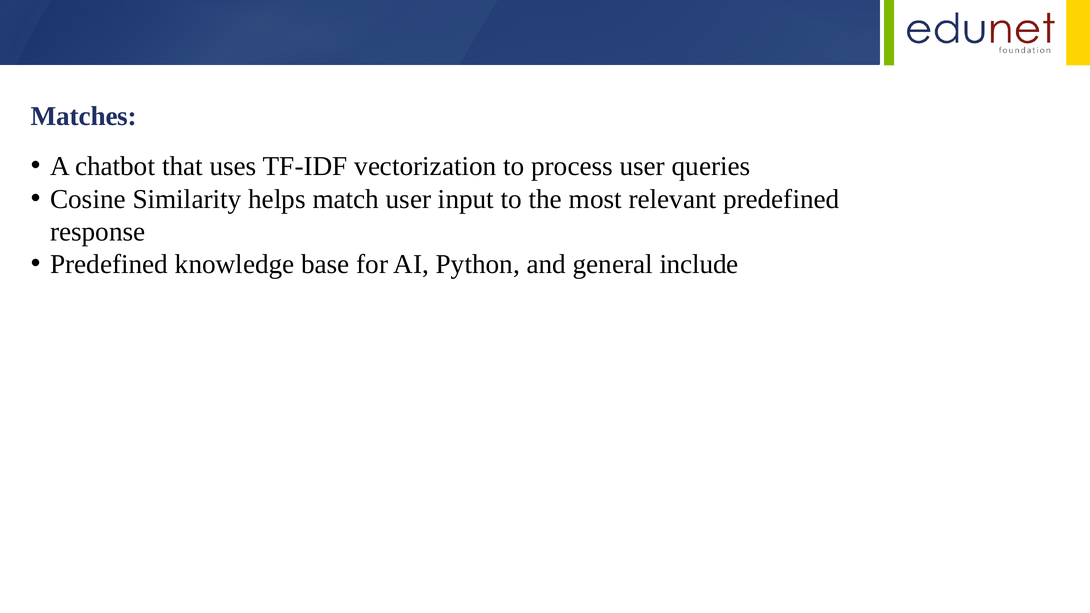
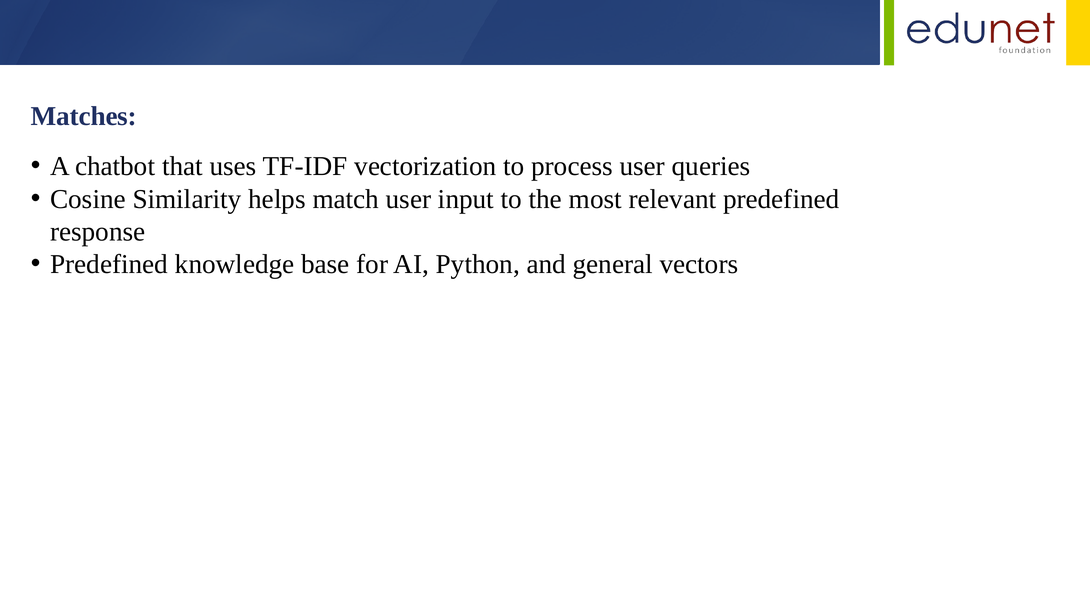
include: include -> vectors
